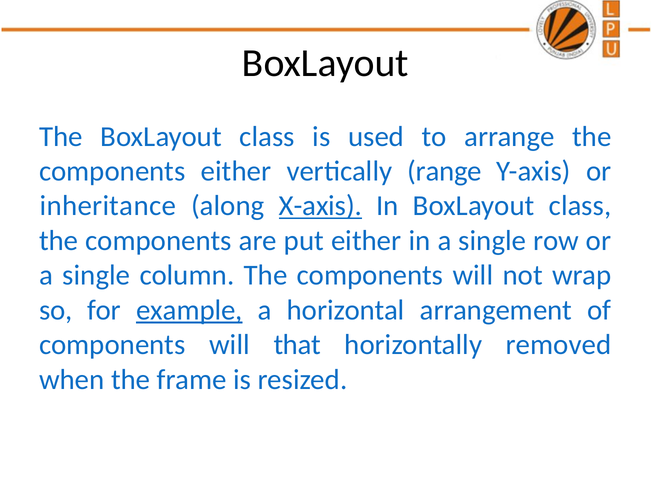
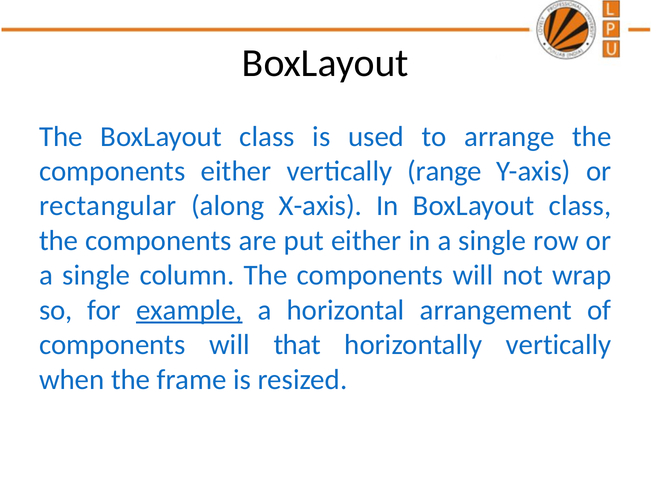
inheritance: inheritance -> rectangular
X-axis underline: present -> none
horizontally removed: removed -> vertically
